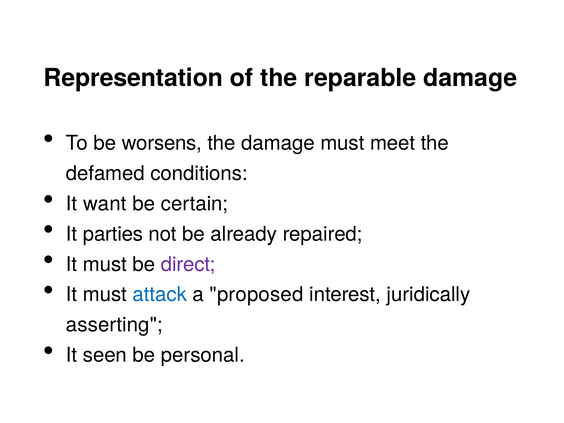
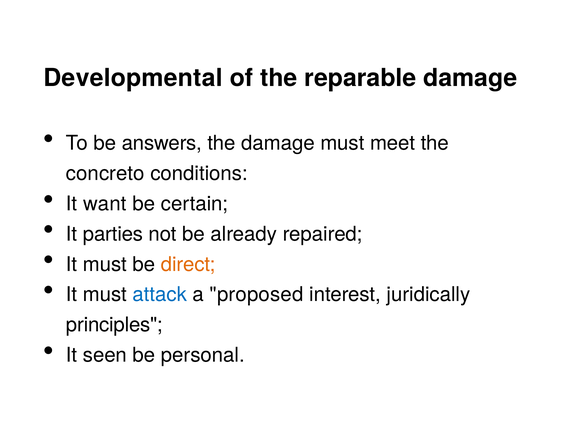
Representation: Representation -> Developmental
worsens: worsens -> answers
defamed: defamed -> concreto
direct colour: purple -> orange
asserting: asserting -> principles
